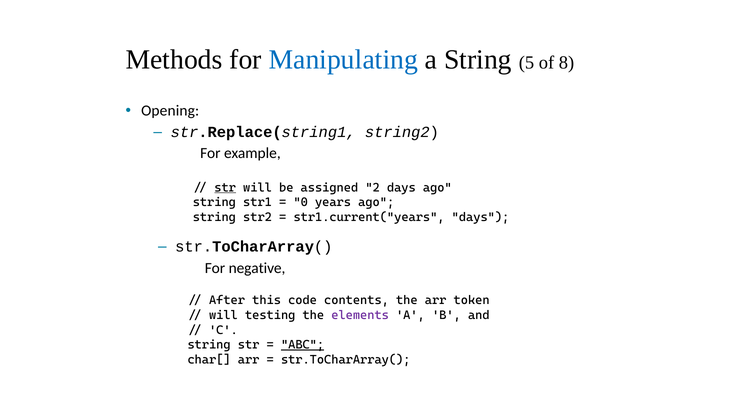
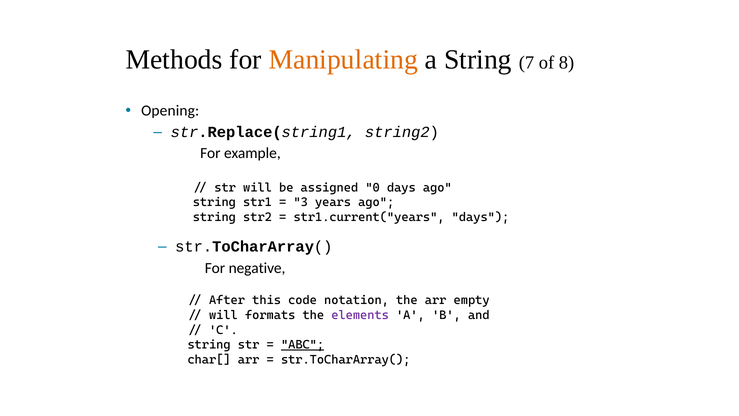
Manipulating colour: blue -> orange
5: 5 -> 7
str at (225, 187) underline: present -> none
2: 2 -> 0
0: 0 -> 3
contents: contents -> notation
token: token -> empty
testing: testing -> formats
